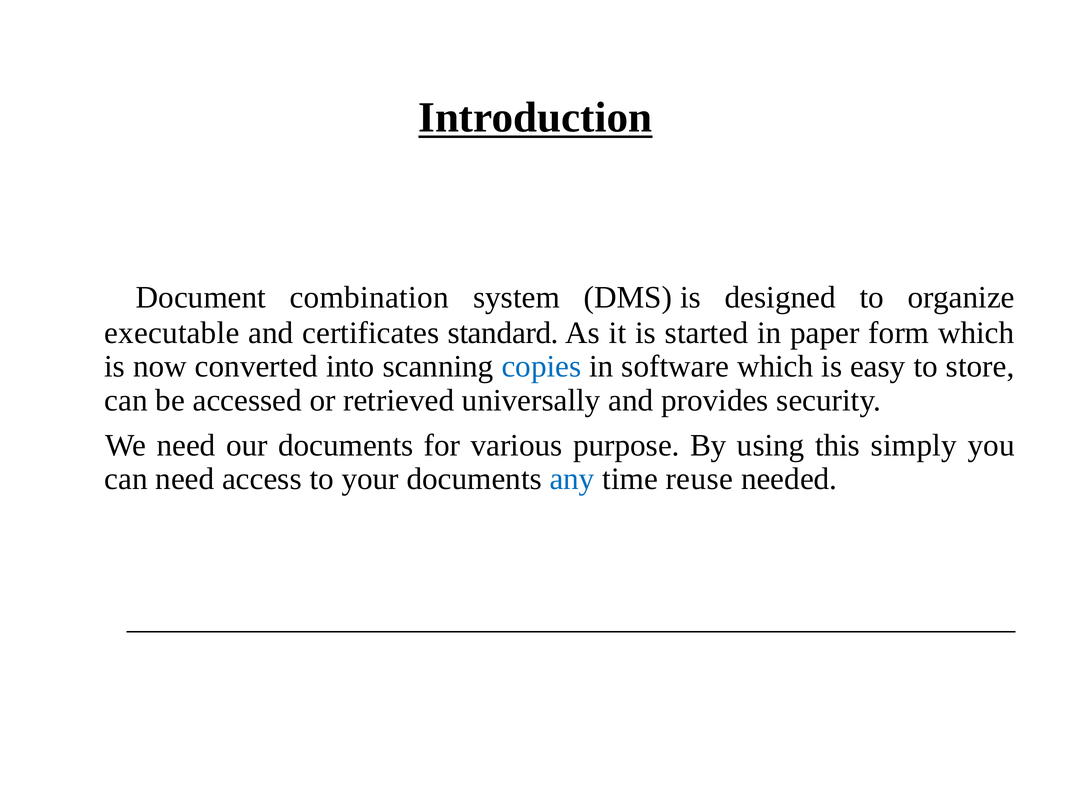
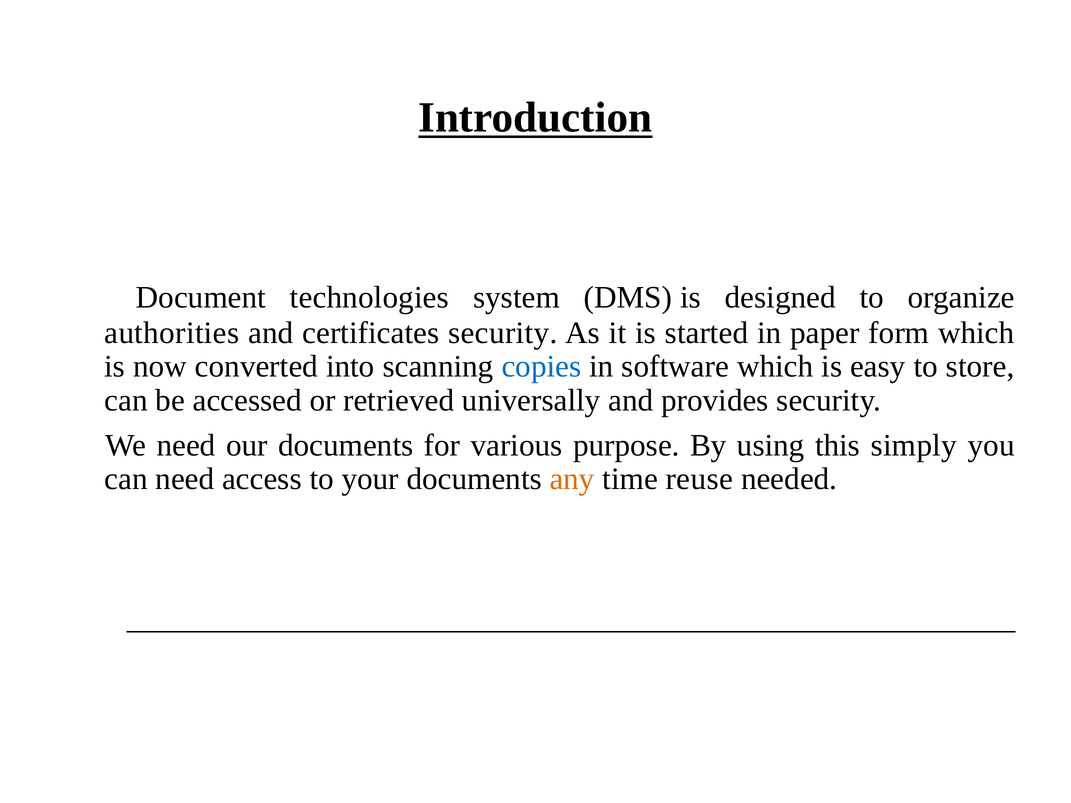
combination: combination -> technologies
executable: executable -> authorities
certificates standard: standard -> security
any colour: blue -> orange
